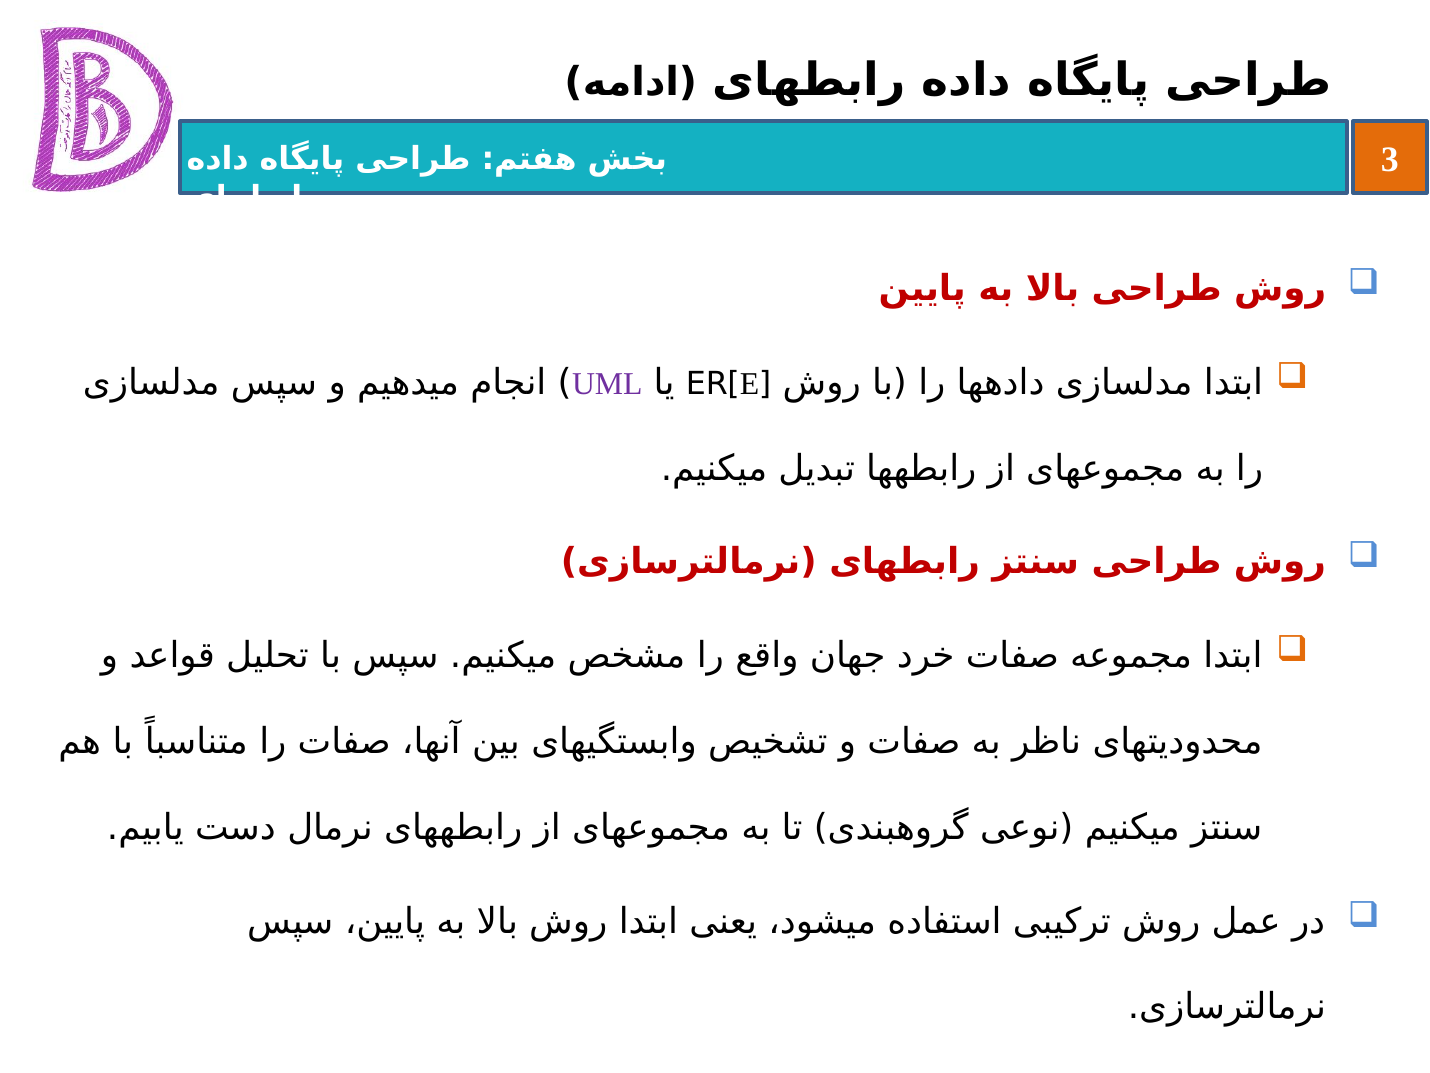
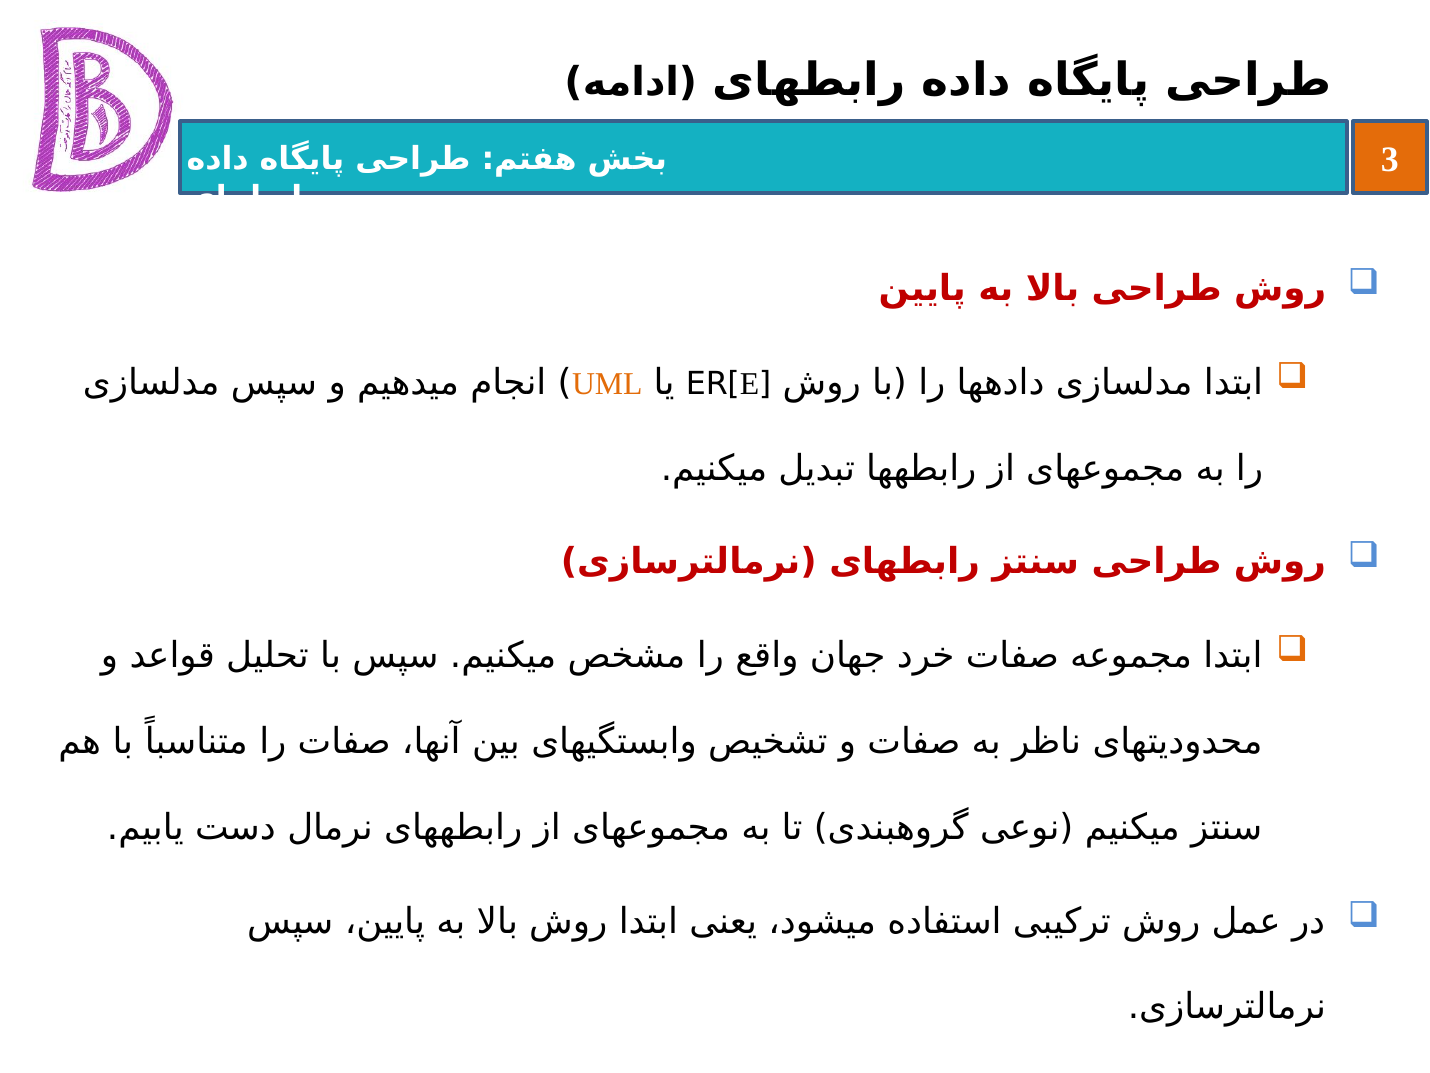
UML colour: purple -> orange
